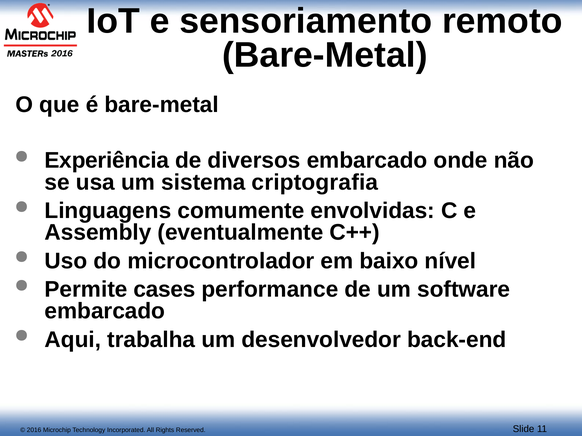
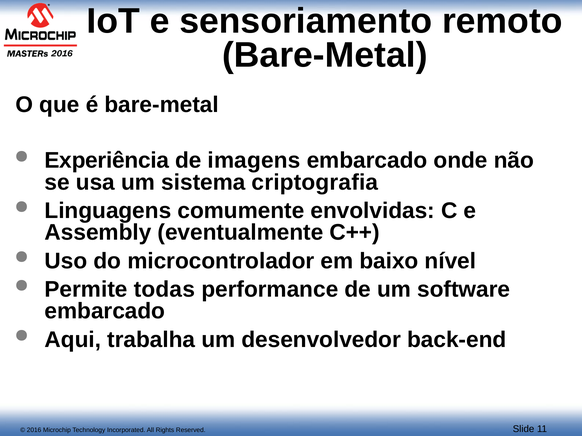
diversos: diversos -> imagens
cases: cases -> todas
